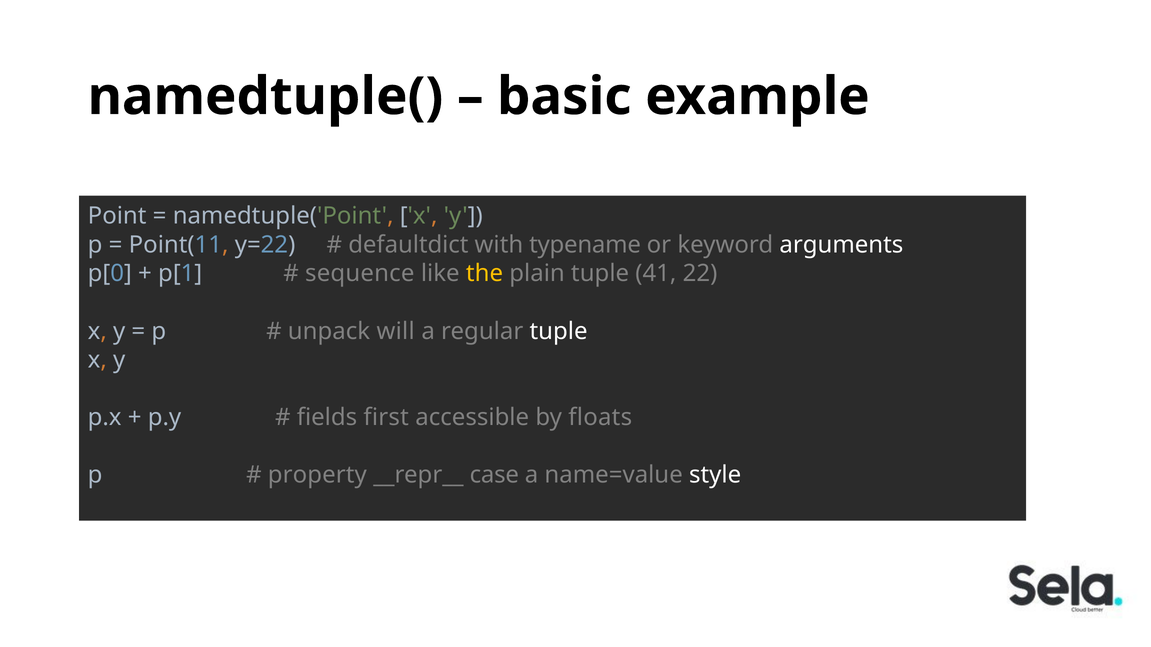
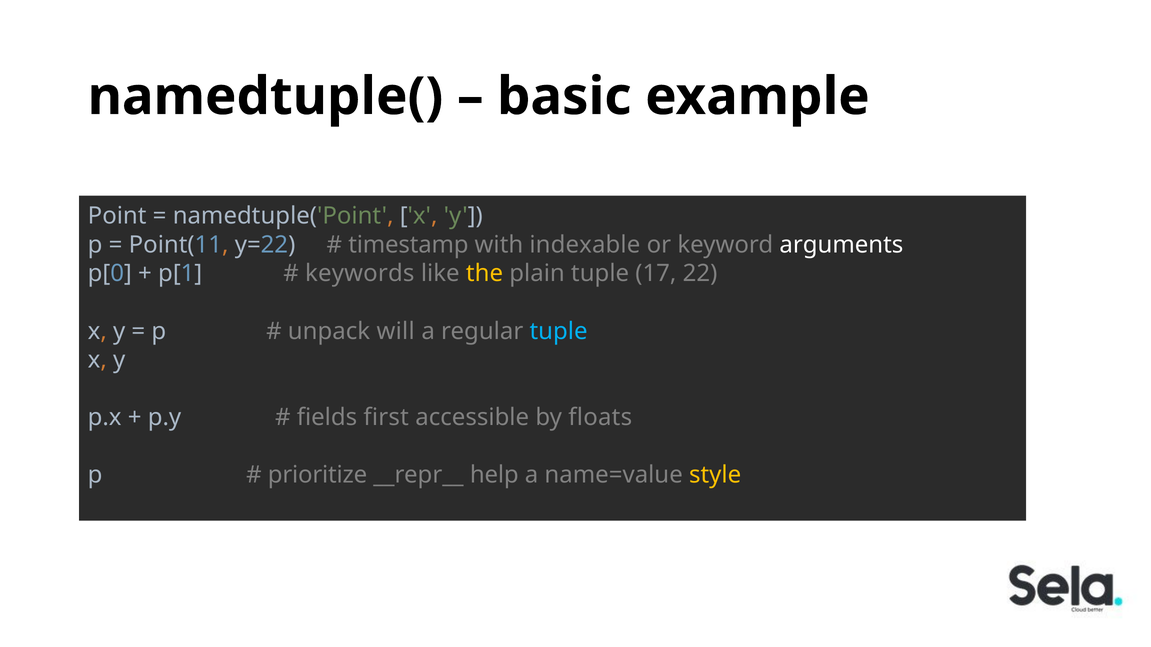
defaultdict: defaultdict -> timestamp
typename: typename -> indexable
sequence: sequence -> keywords
41: 41 -> 17
tuple at (559, 331) colour: white -> light blue
property: property -> prioritize
case: case -> help
style colour: white -> yellow
